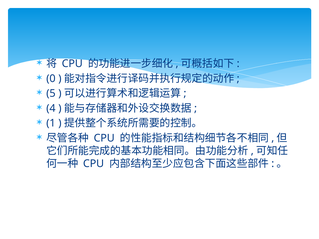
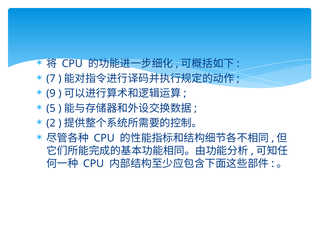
0: 0 -> 7
5: 5 -> 9
4: 4 -> 5
1: 1 -> 2
